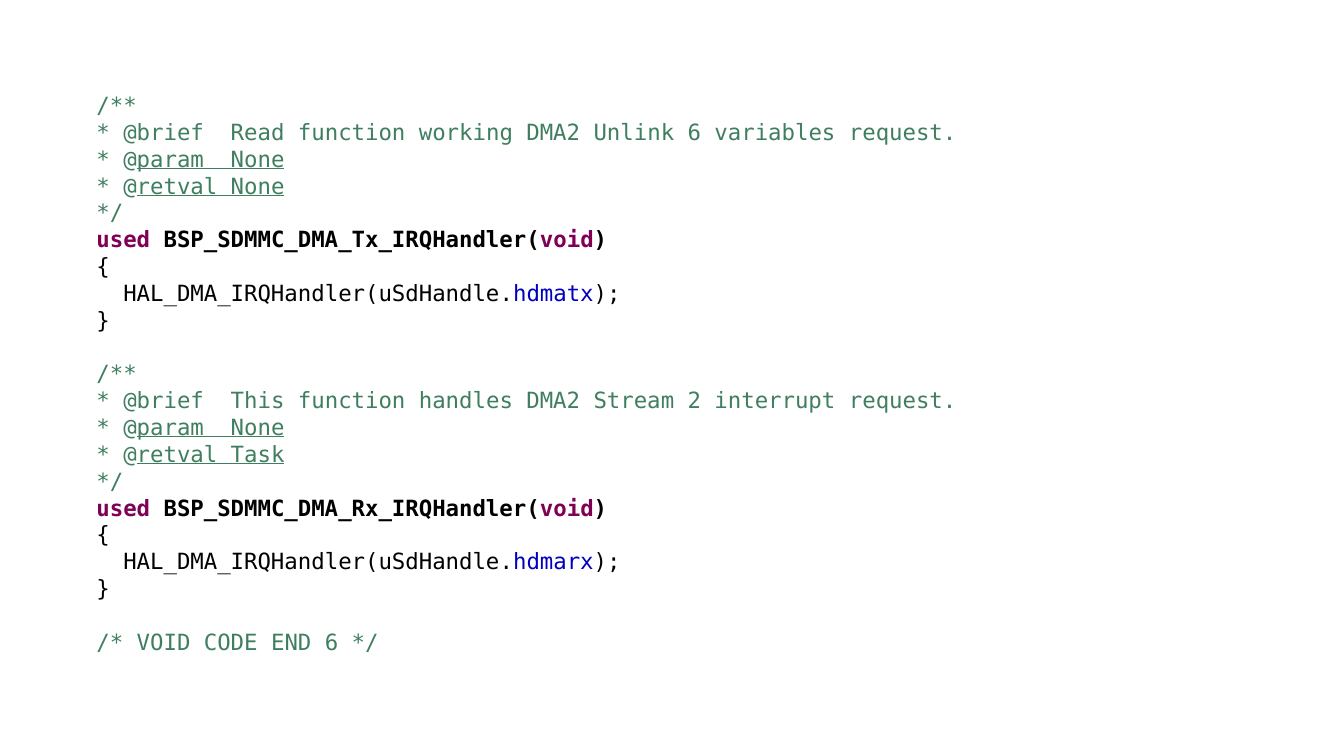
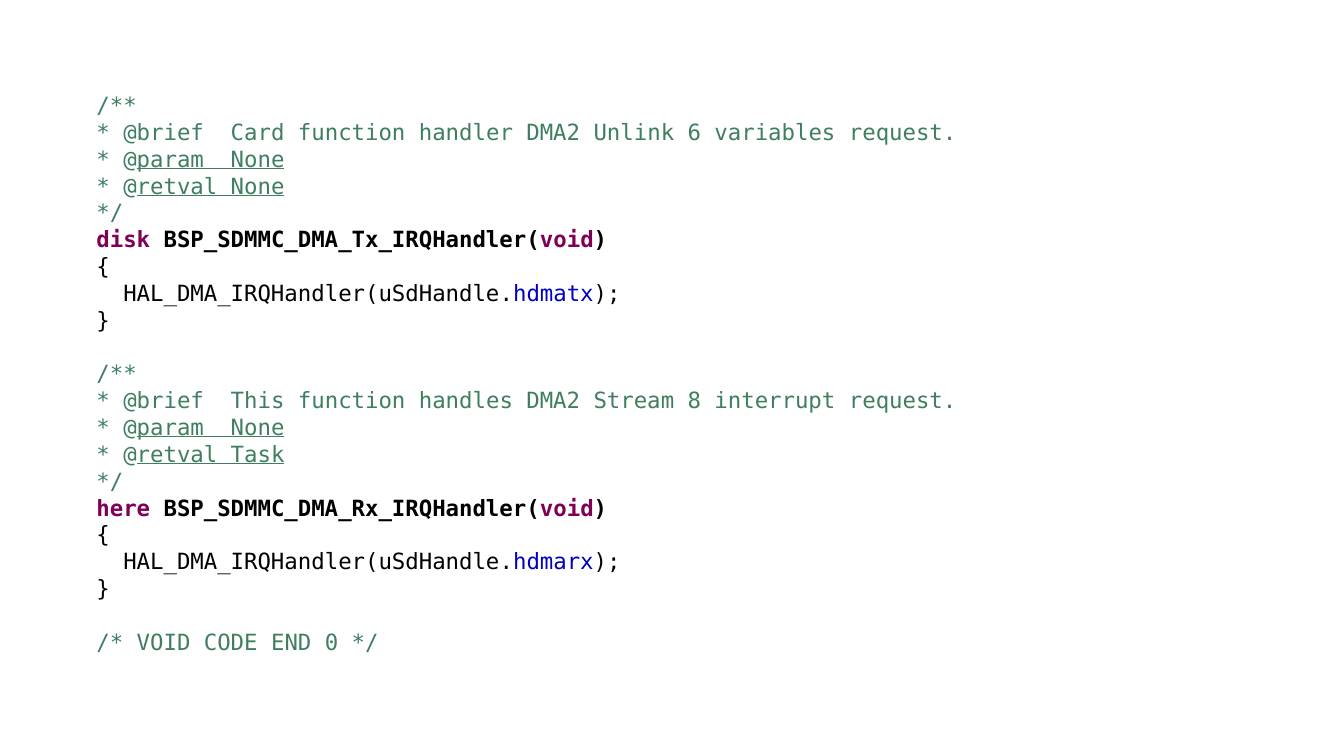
Read: Read -> Card
working: working -> handler
used at (123, 241): used -> disk
2: 2 -> 8
used at (123, 509): used -> here
END 6: 6 -> 0
